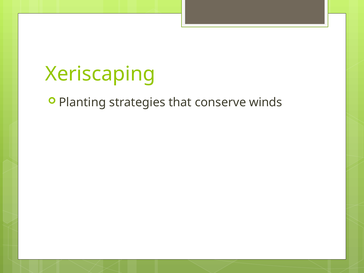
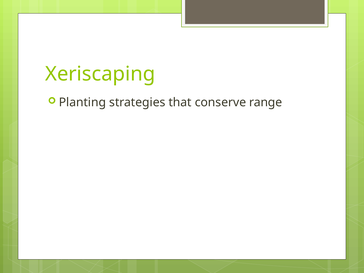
winds: winds -> range
